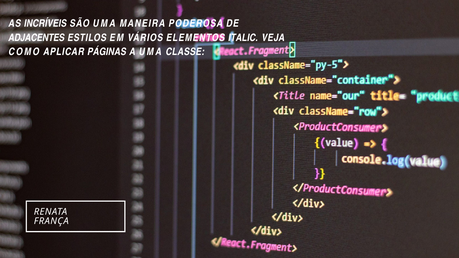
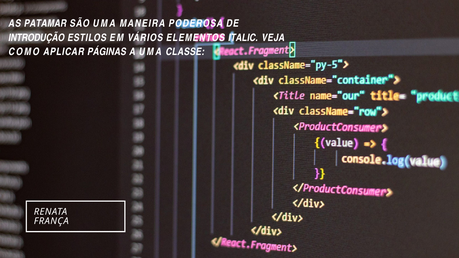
INCRÍVEIS: INCRÍVEIS -> PATAMAR
ADJACENTES: ADJACENTES -> INTRODUÇÃO
